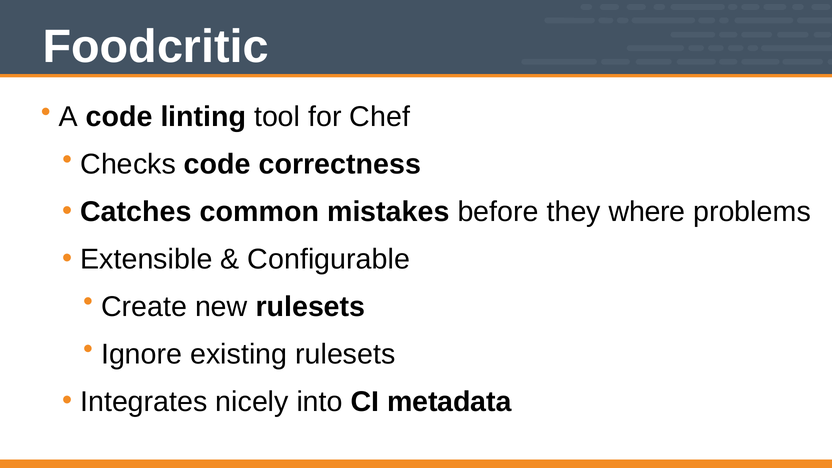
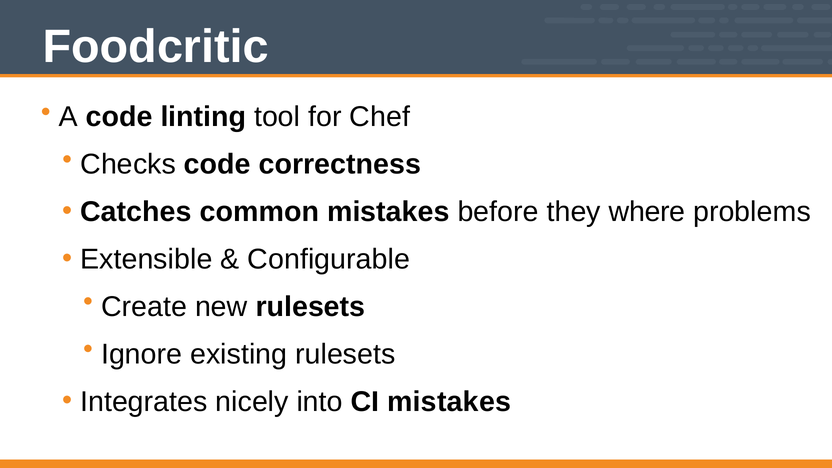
CI metadata: metadata -> mistakes
